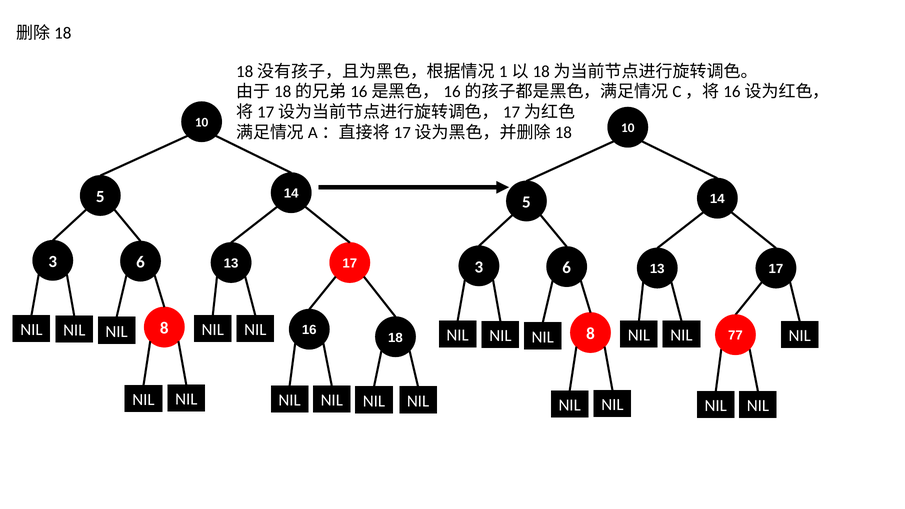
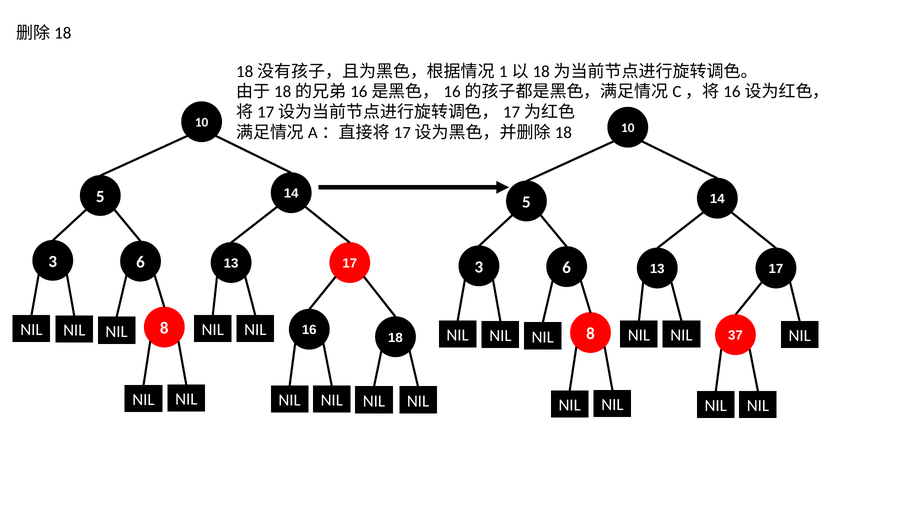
77: 77 -> 37
